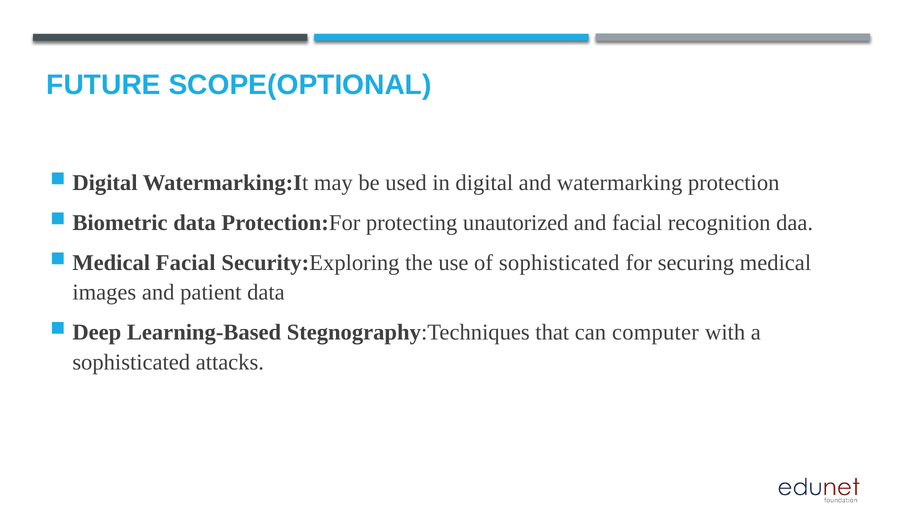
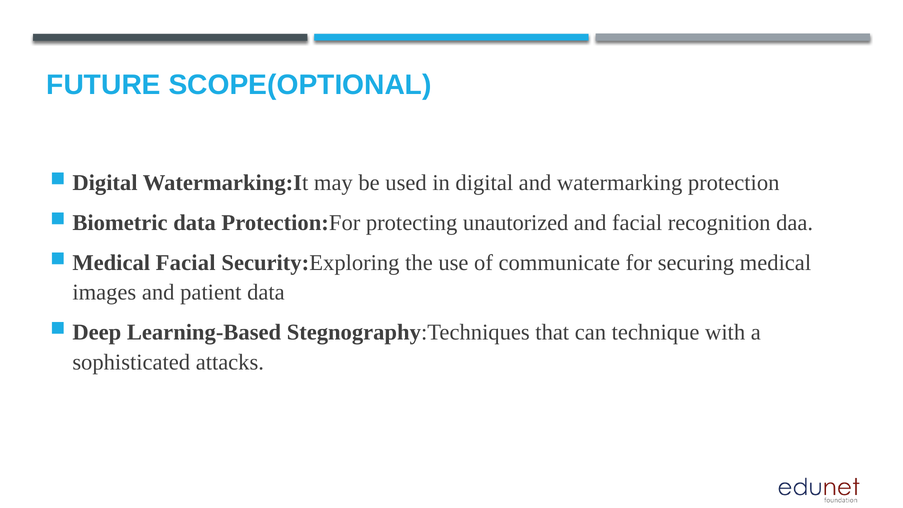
of sophisticated: sophisticated -> communicate
computer: computer -> technique
